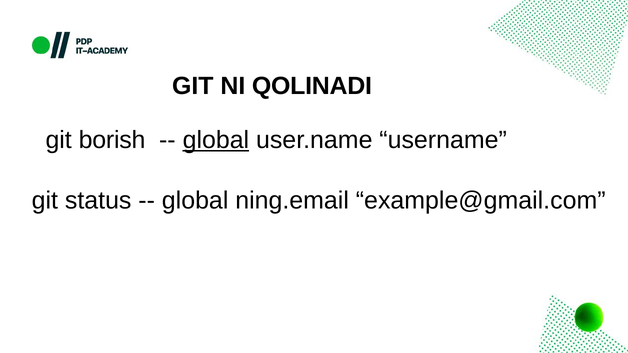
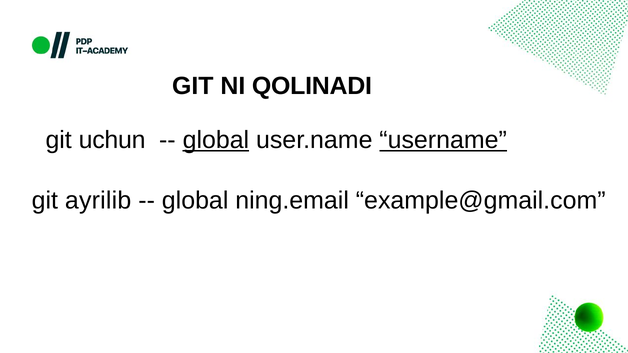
borish: borish -> uchun
username underline: none -> present
status: status -> ayrilib
